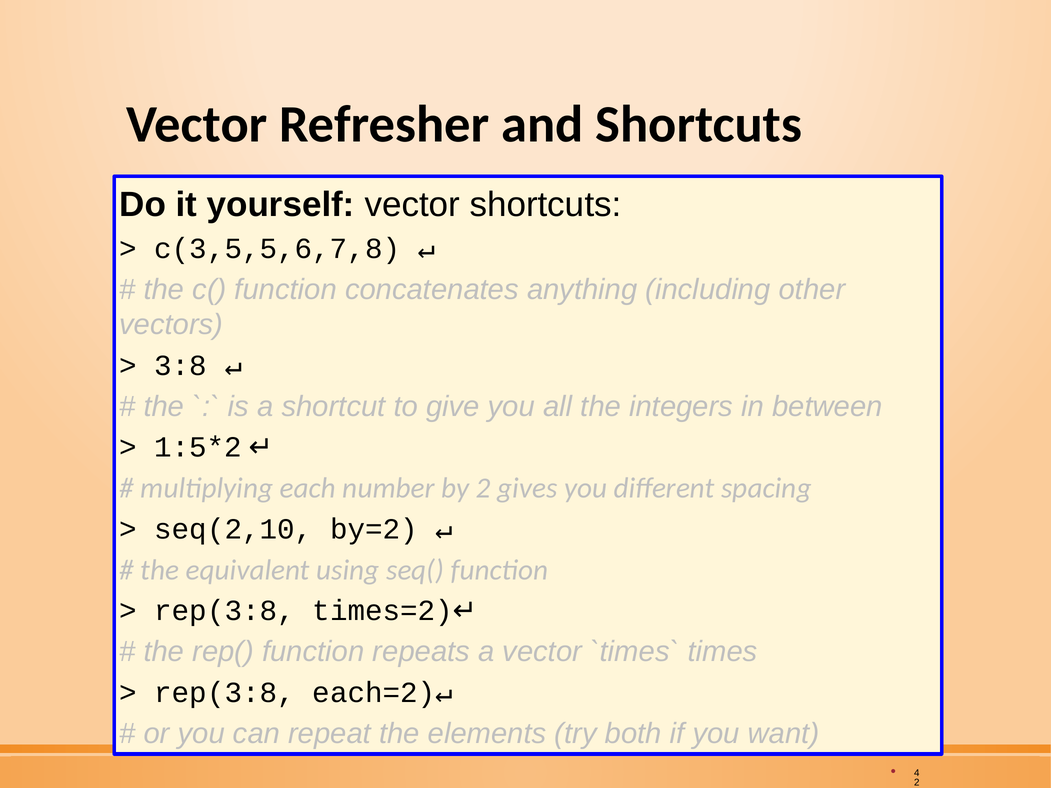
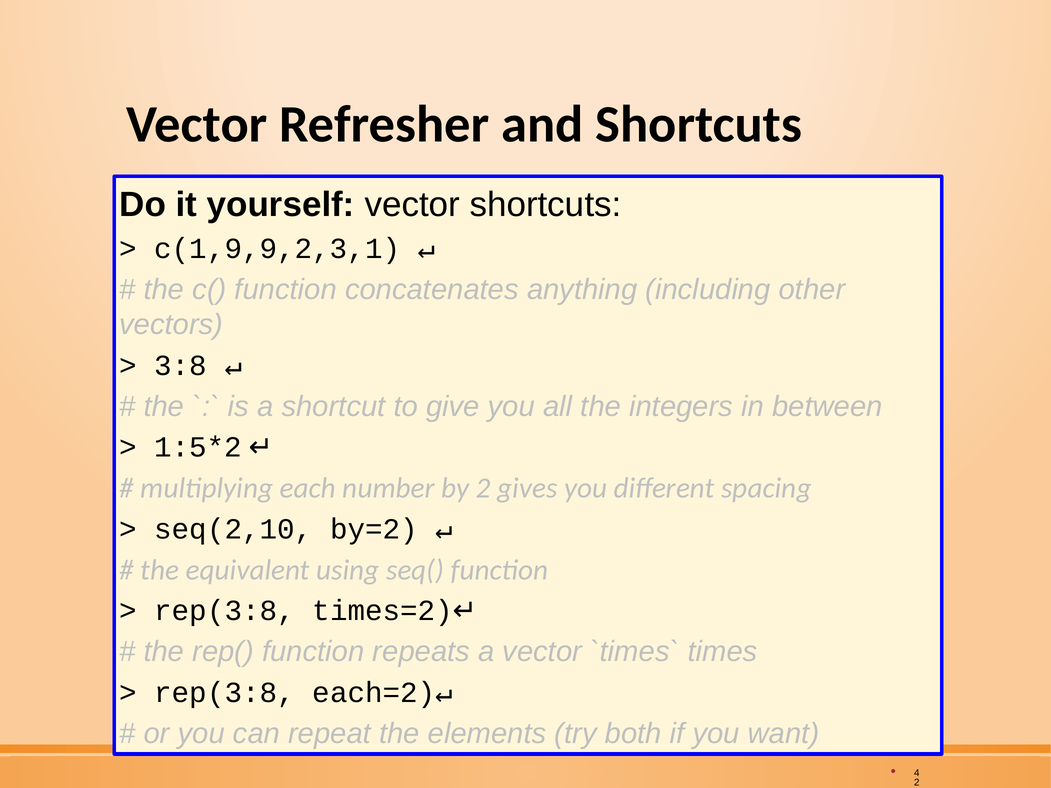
c(3,5,5,6,7,8: c(3,5,5,6,7,8 -> c(1,9,9,2,3,1
